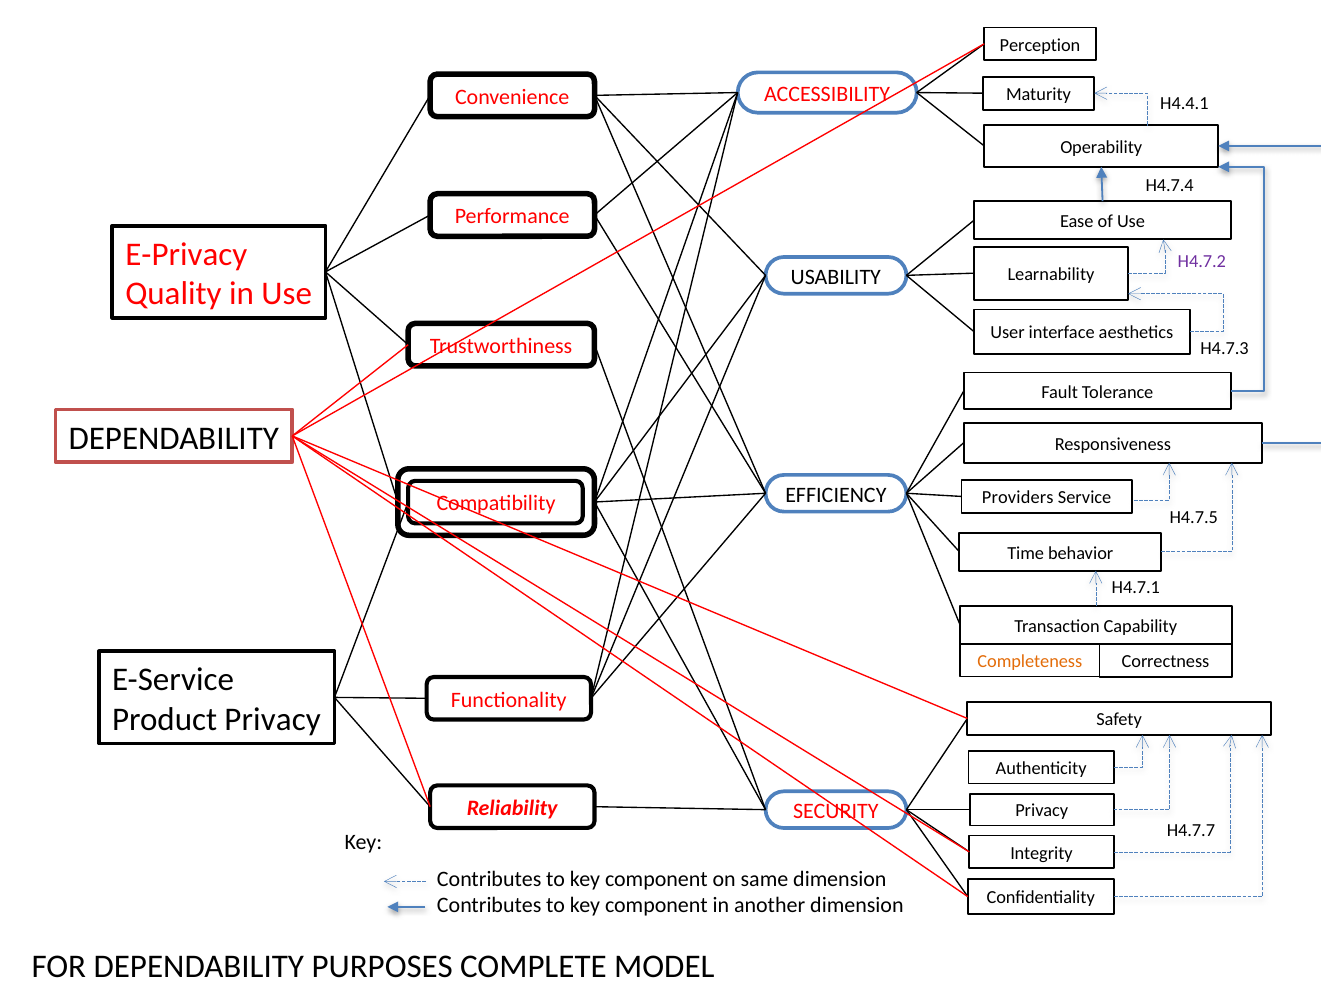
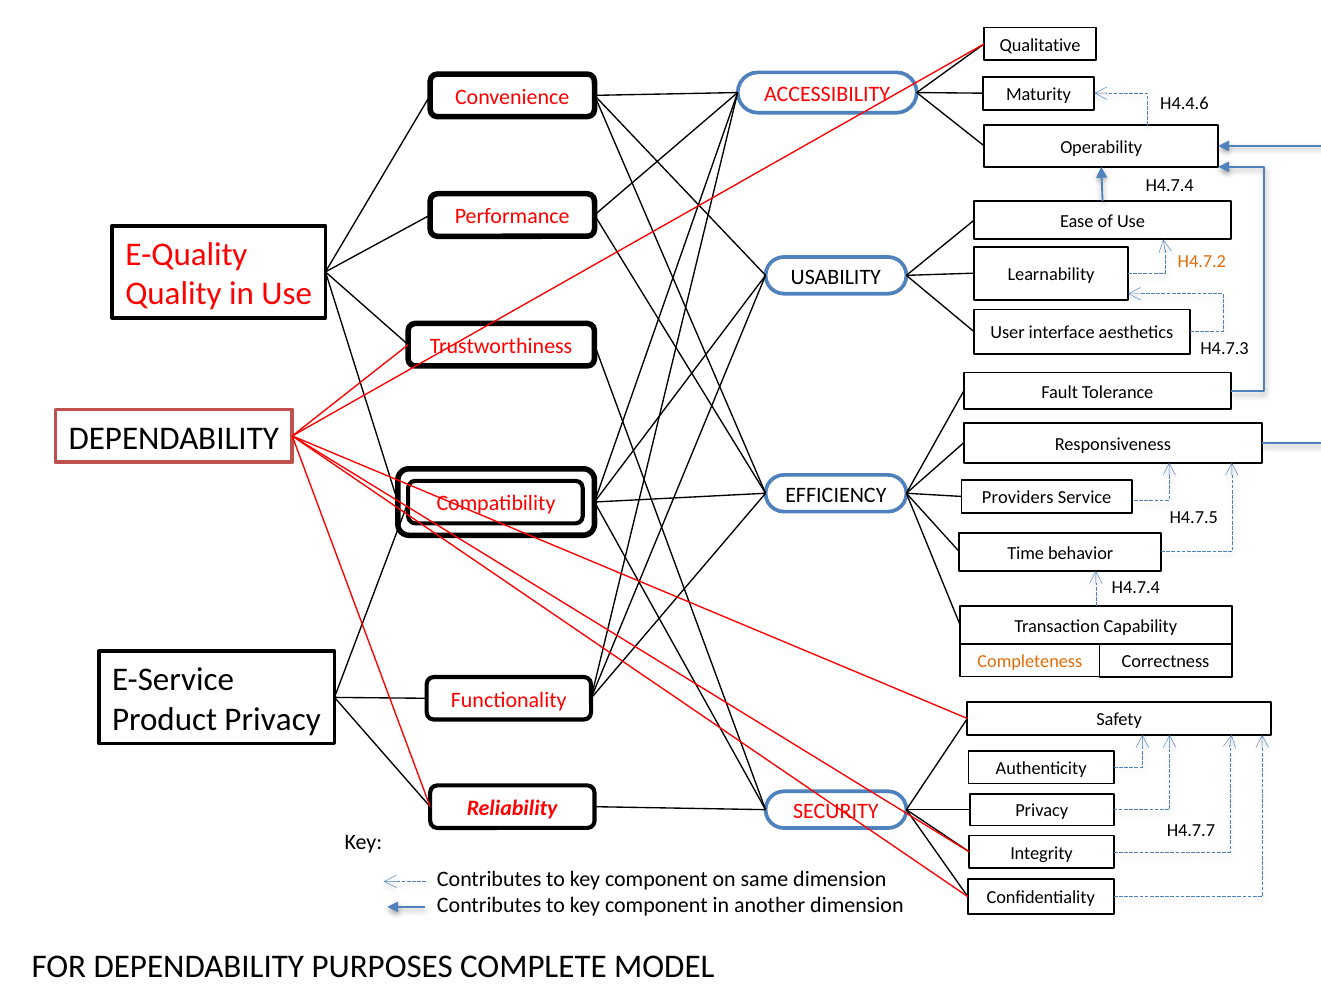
Perception: Perception -> Qualitative
H4.4.1: H4.4.1 -> H4.4.6
E-Privacy: E-Privacy -> E-Quality
H4.7.2 colour: purple -> orange
H4.7.1 at (1136, 587): H4.7.1 -> H4.7.4
